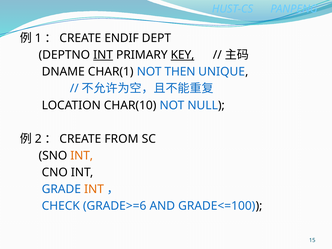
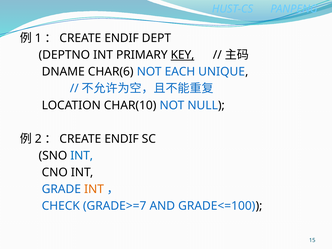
INT at (103, 55) underline: present -> none
CHAR(1: CHAR(1 -> CHAR(6
THEN: THEN -> EACH
FROM at (121, 139): FROM -> ENDIF
INT at (82, 156) colour: orange -> blue
GRADE>=6: GRADE>=6 -> GRADE>=7
